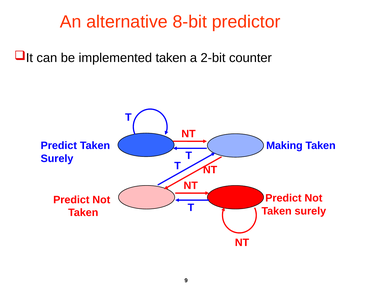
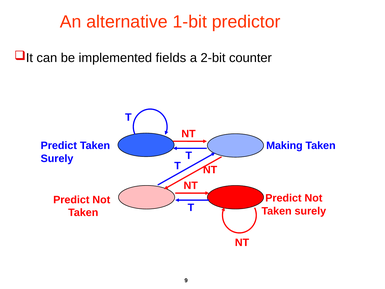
8-bit: 8-bit -> 1-bit
implemented taken: taken -> fields
